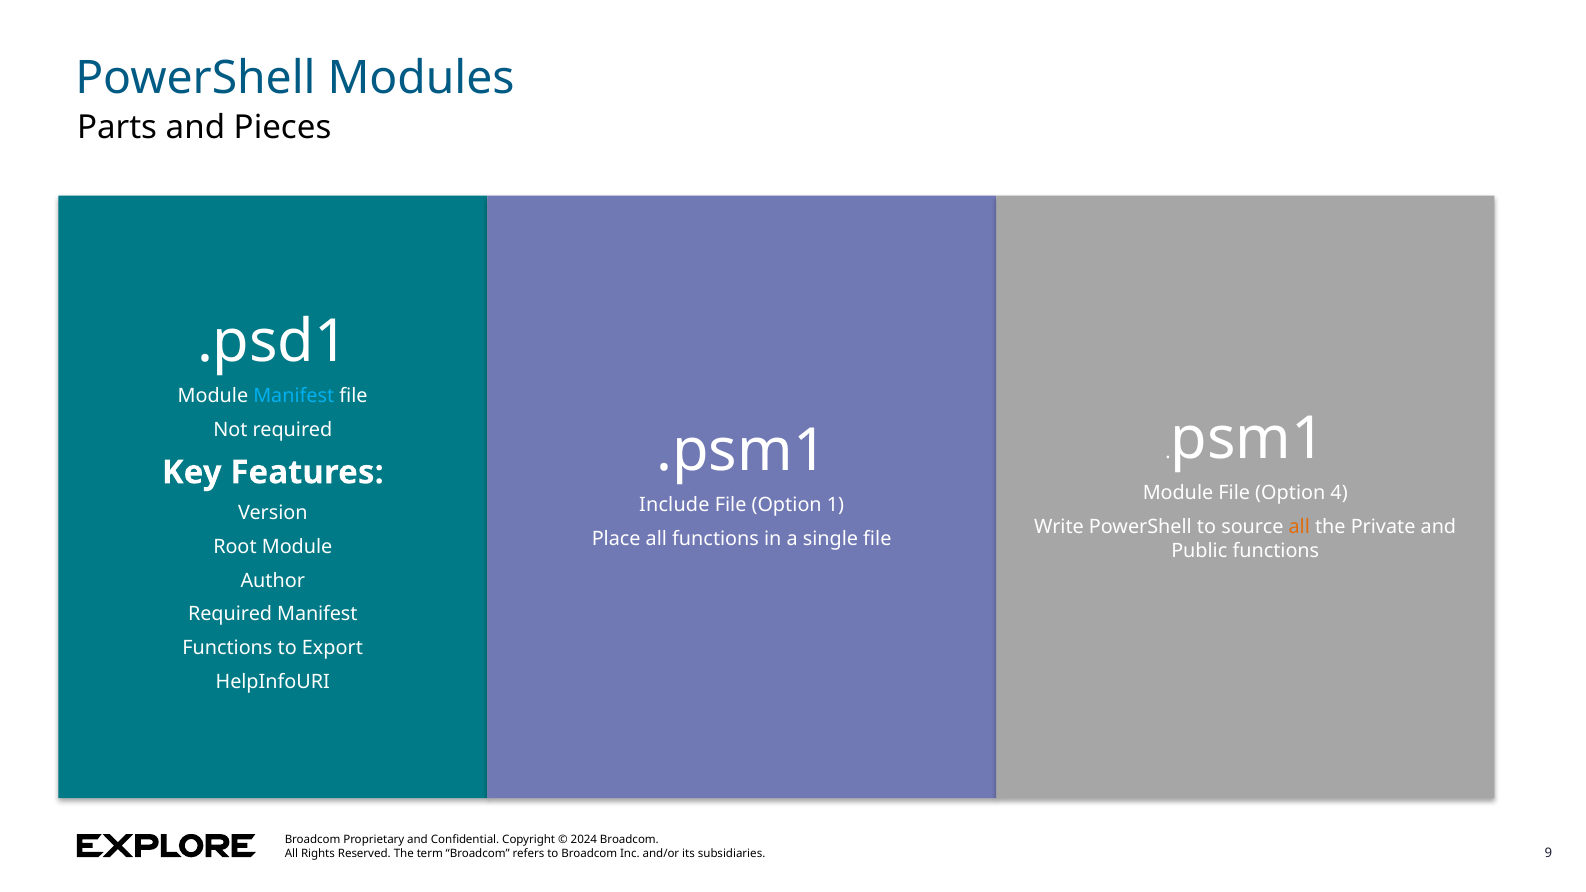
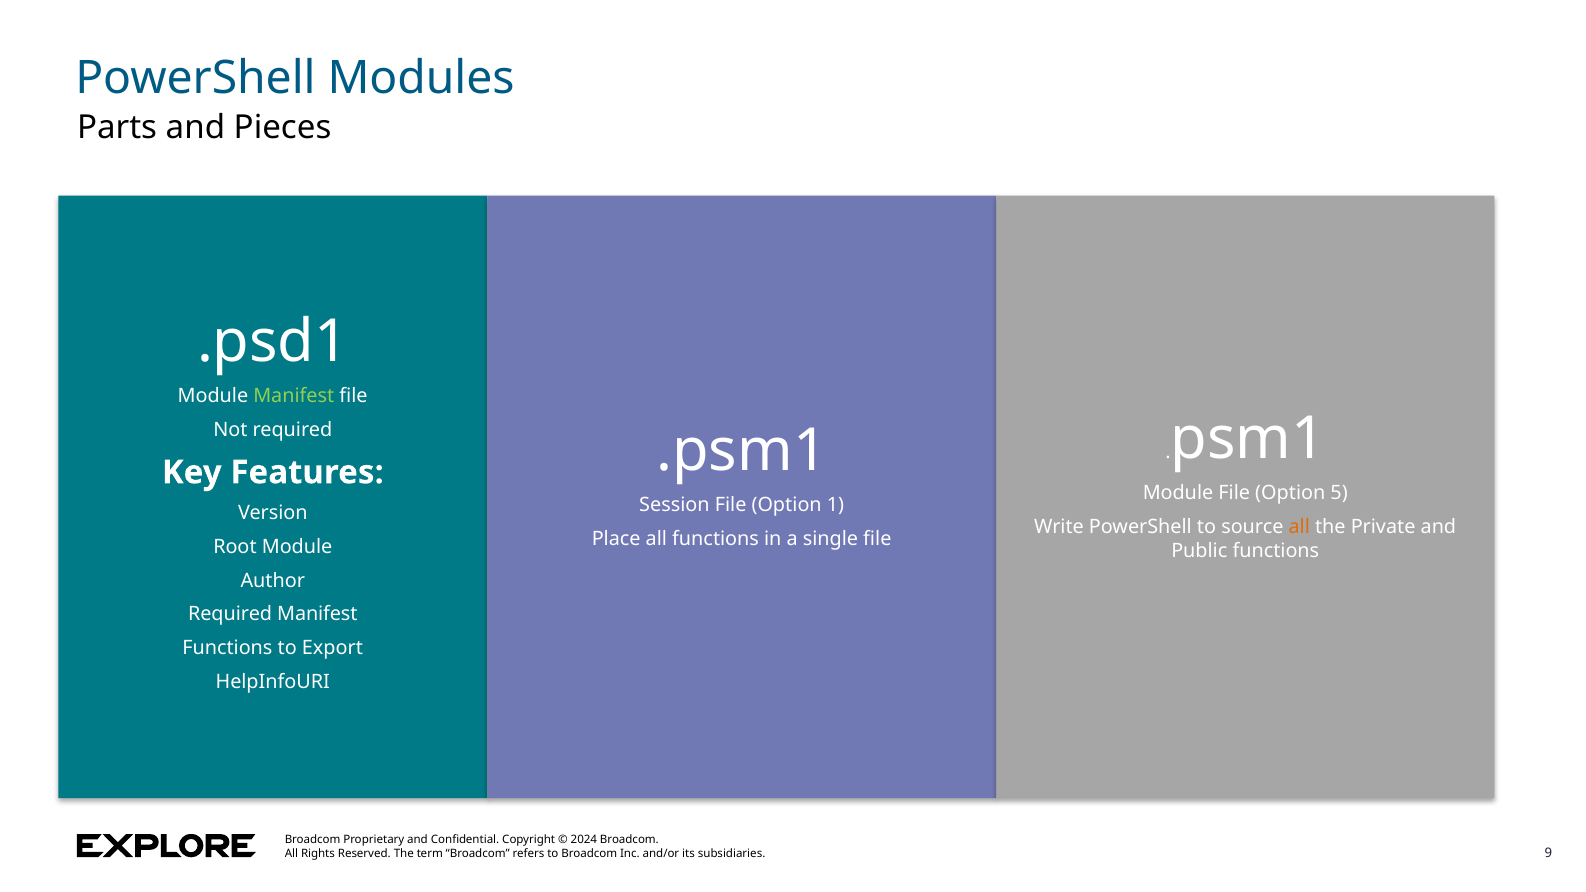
Manifest at (294, 396) colour: light blue -> light green
4: 4 -> 5
Include: Include -> Session
